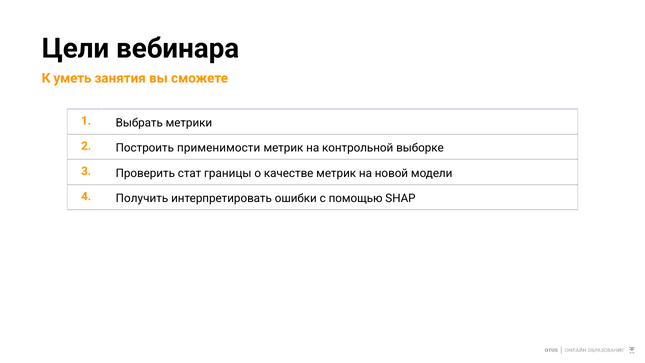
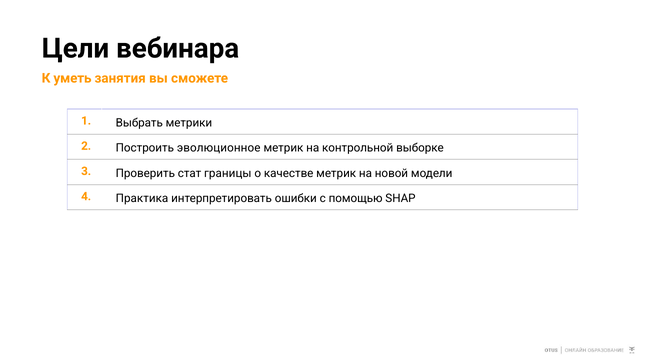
применимости: применимости -> эволюционное
Получить: Получить -> Практика
